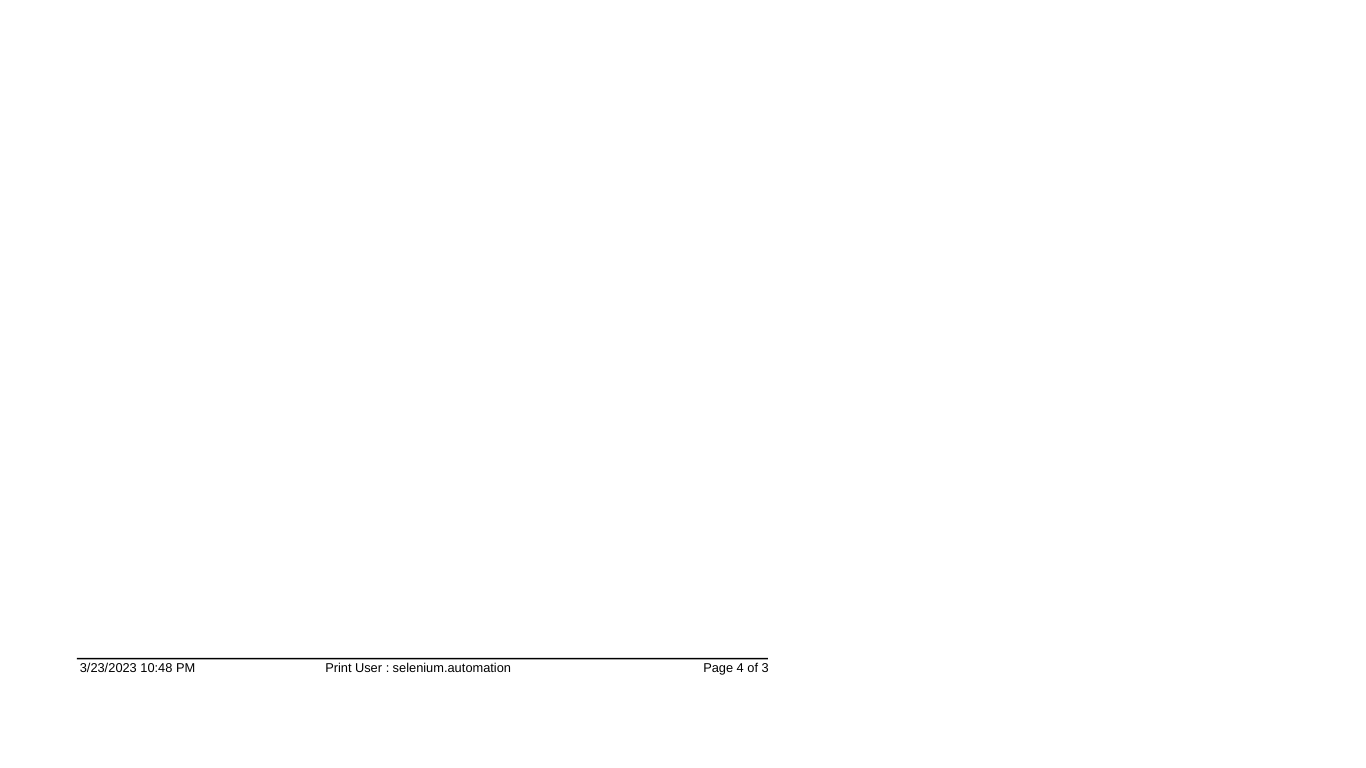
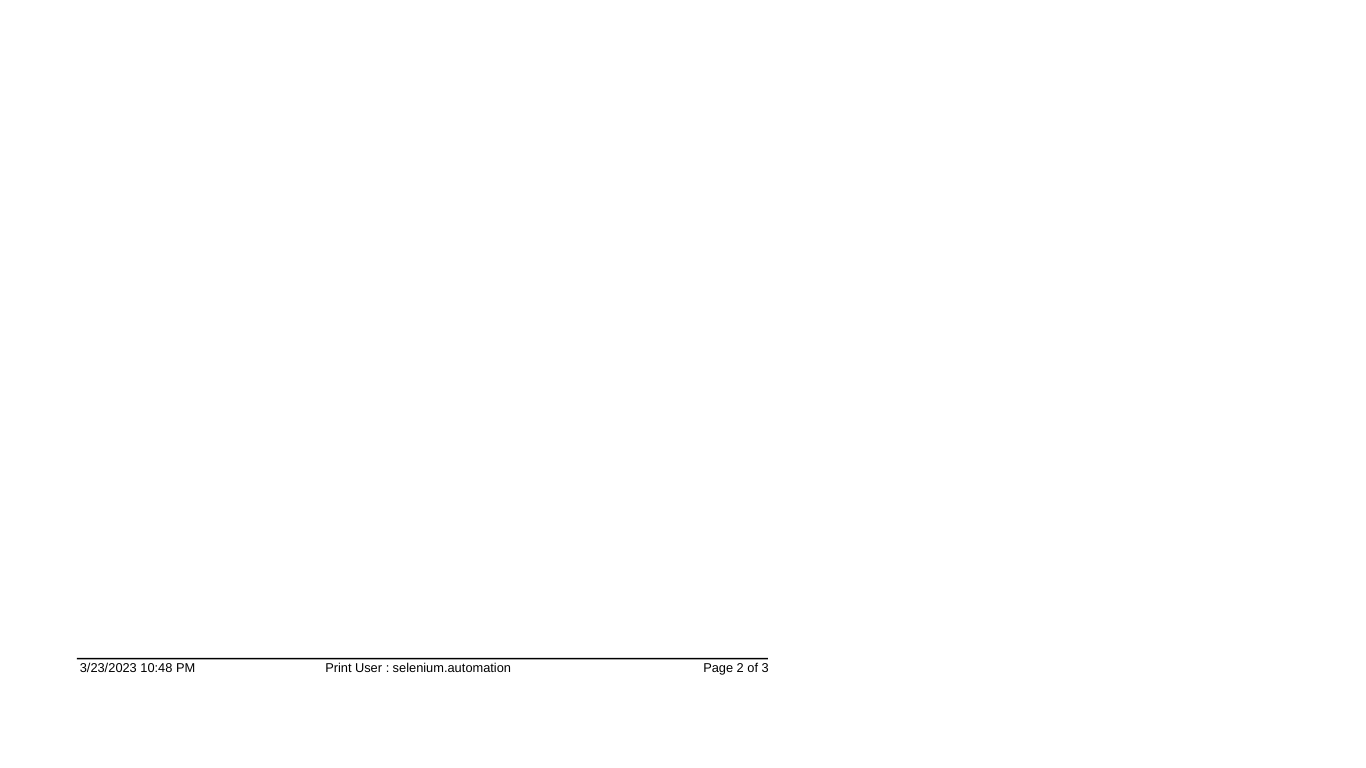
4: 4 -> 2
